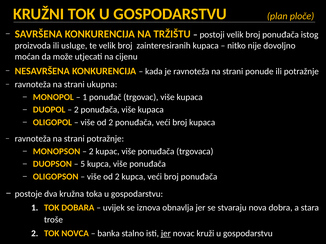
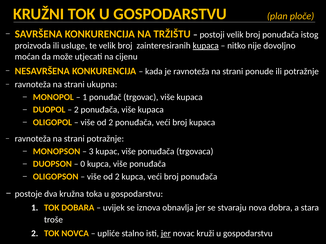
kupaca at (206, 46) underline: none -> present
2 at (91, 152): 2 -> 3
5: 5 -> 0
banka: banka -> upliće
